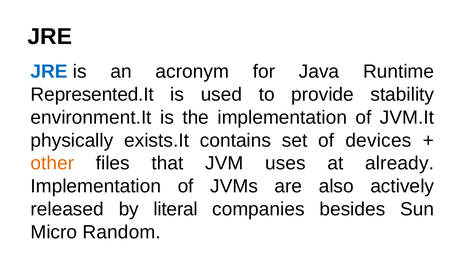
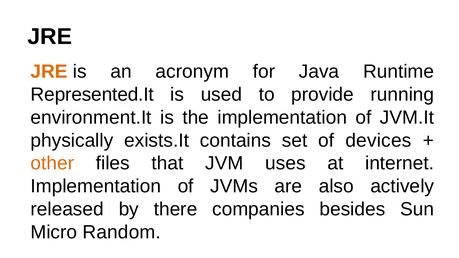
JRE at (49, 72) colour: blue -> orange
stability: stability -> running
already: already -> internet
literal: literal -> there
